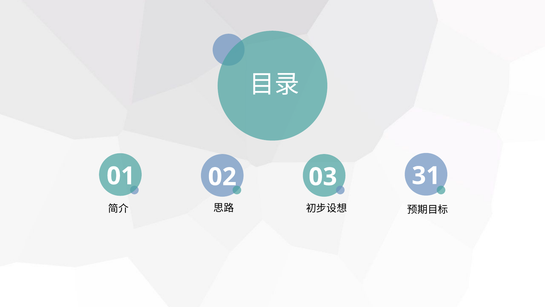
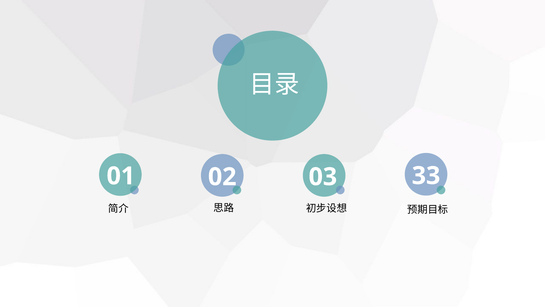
31: 31 -> 33
